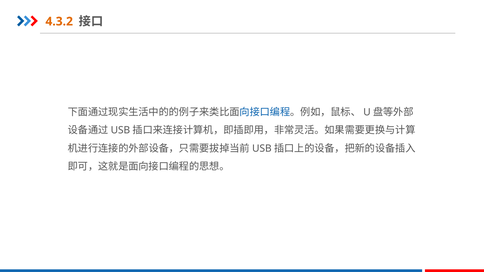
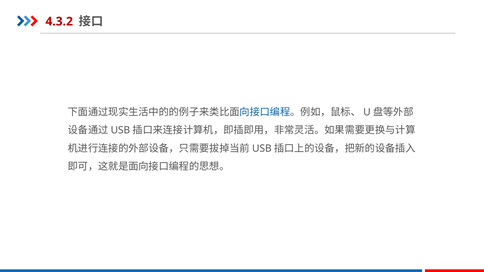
4.3.2 colour: orange -> red
